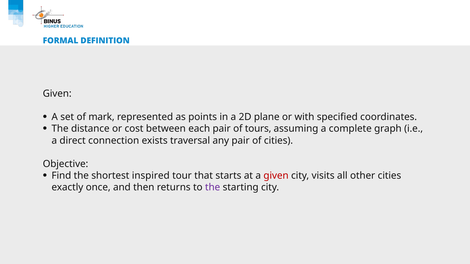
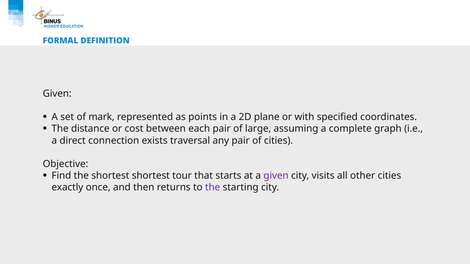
tours: tours -> large
shortest inspired: inspired -> shortest
given at (276, 176) colour: red -> purple
